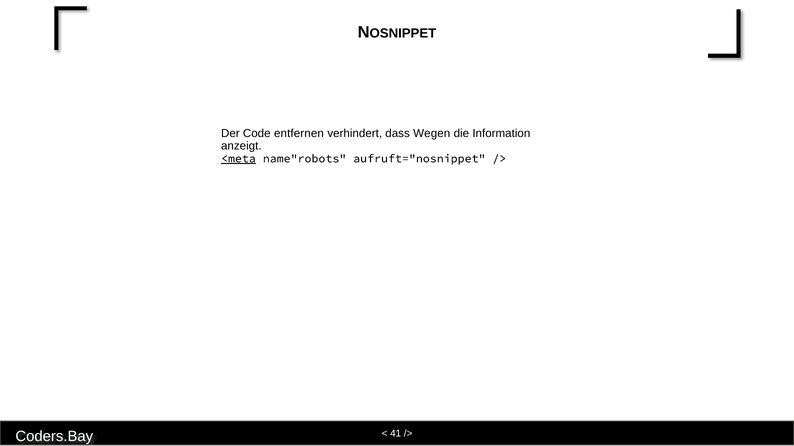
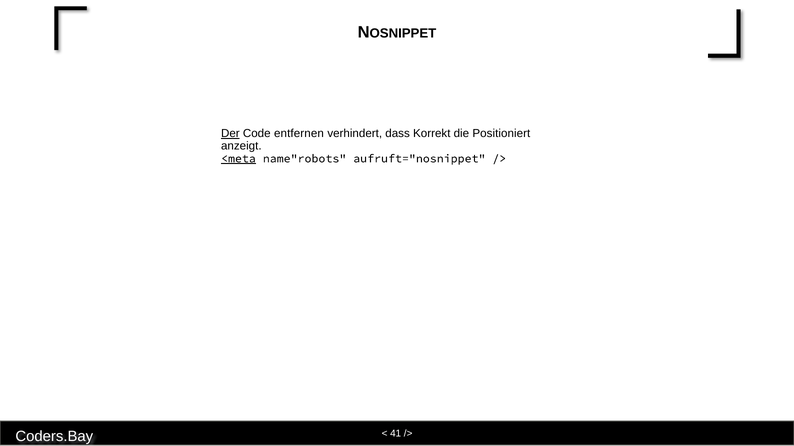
Der underline: none -> present
Wegen: Wegen -> Korrekt
Information: Information -> Positioniert
